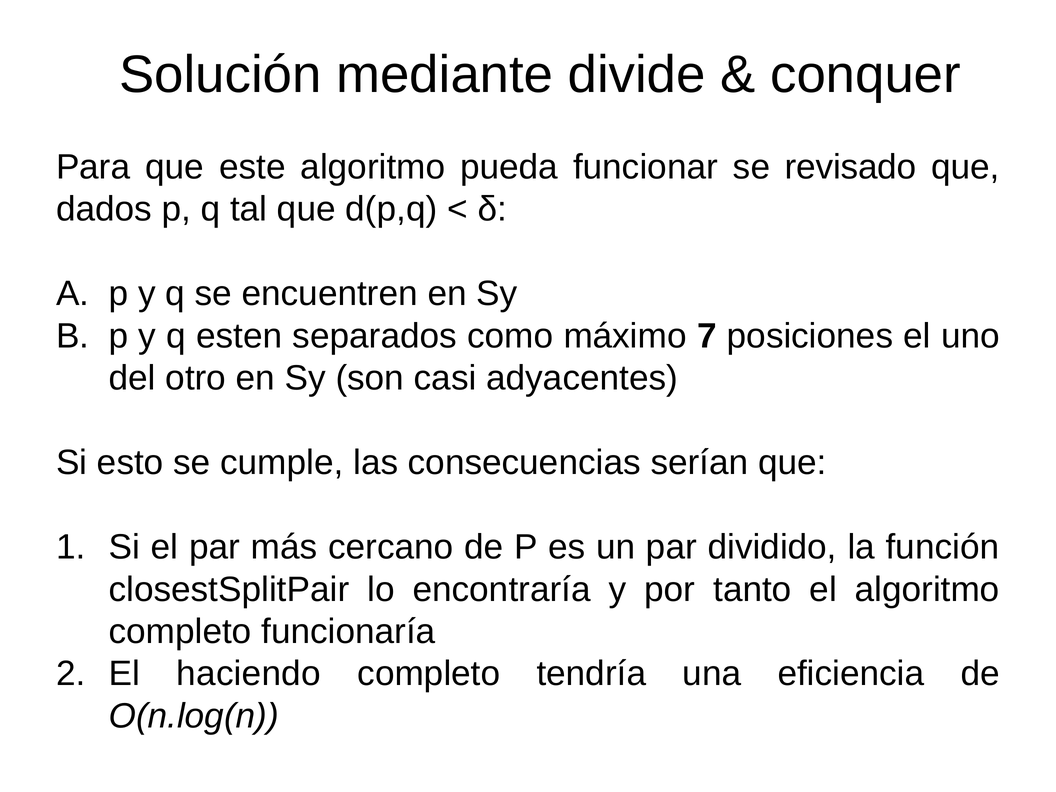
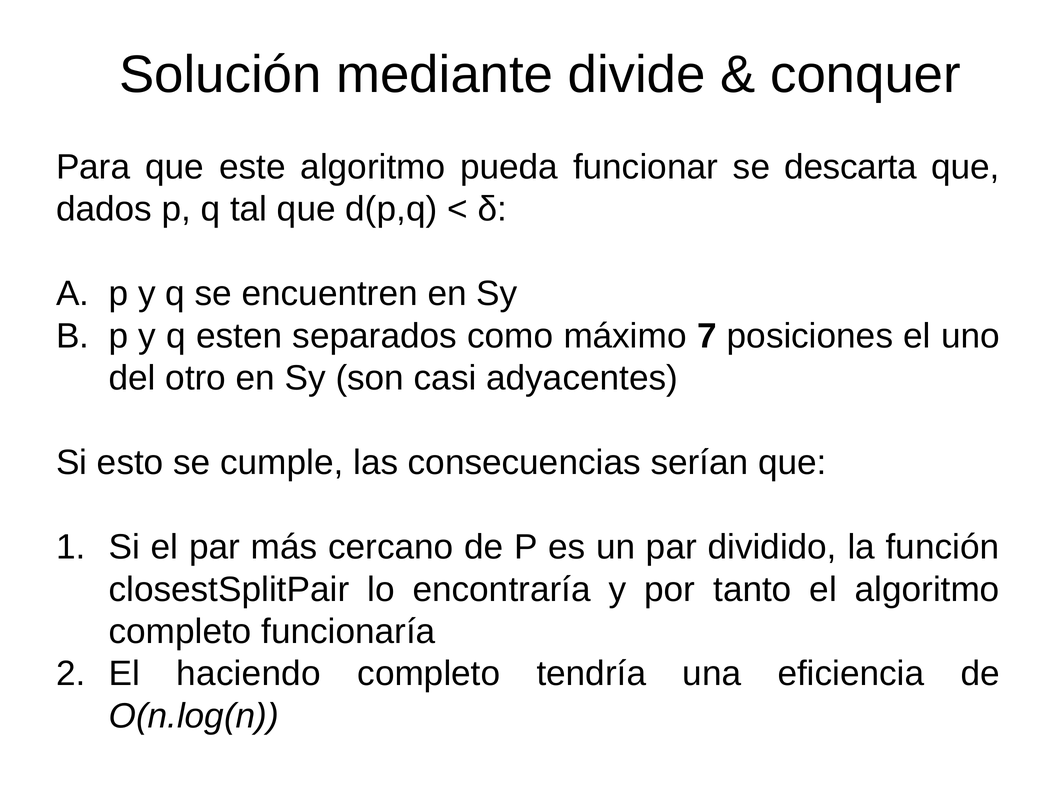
revisado: revisado -> descarta
